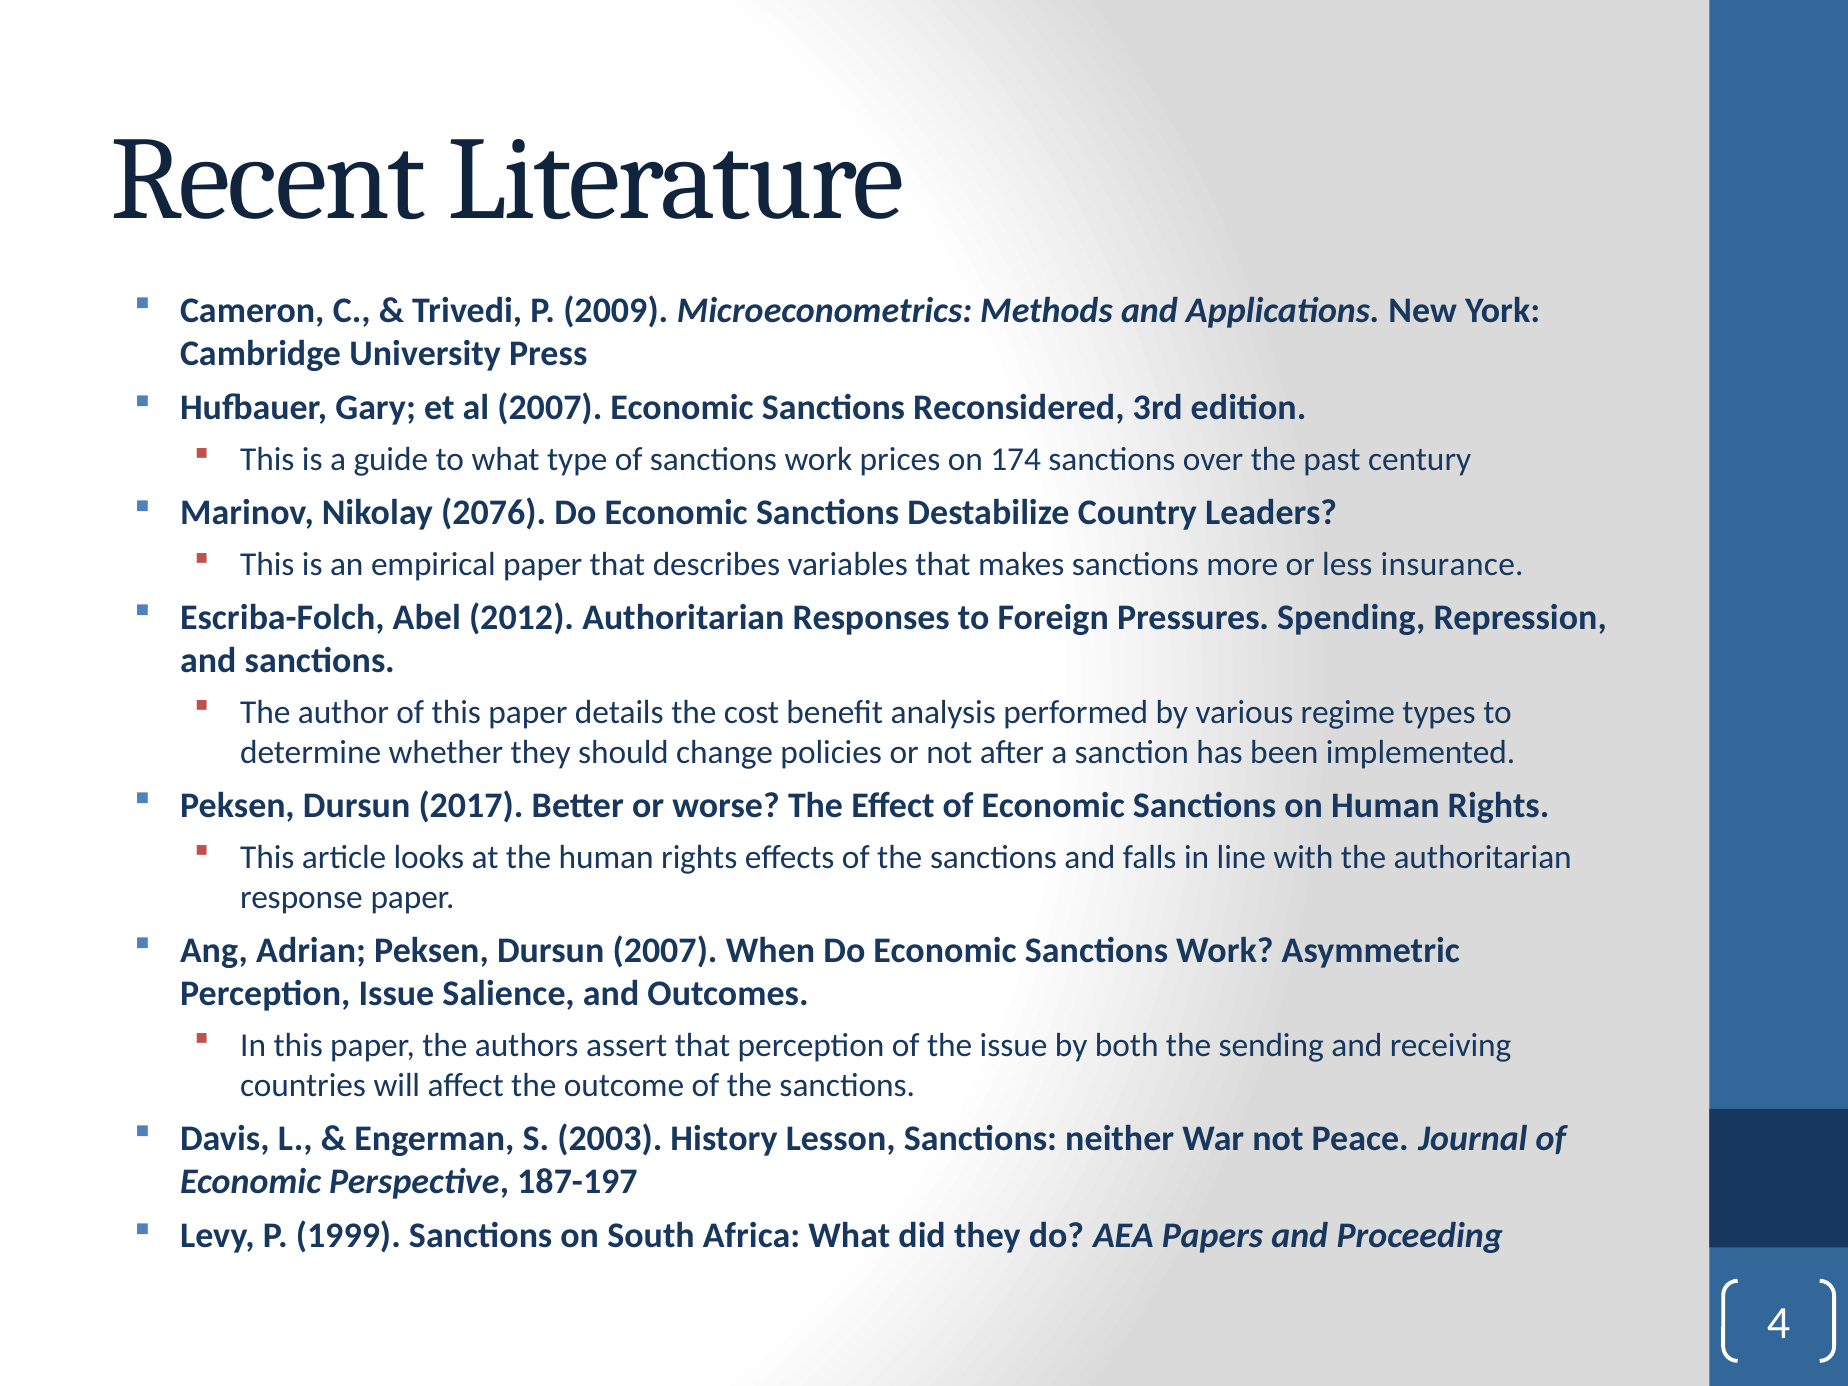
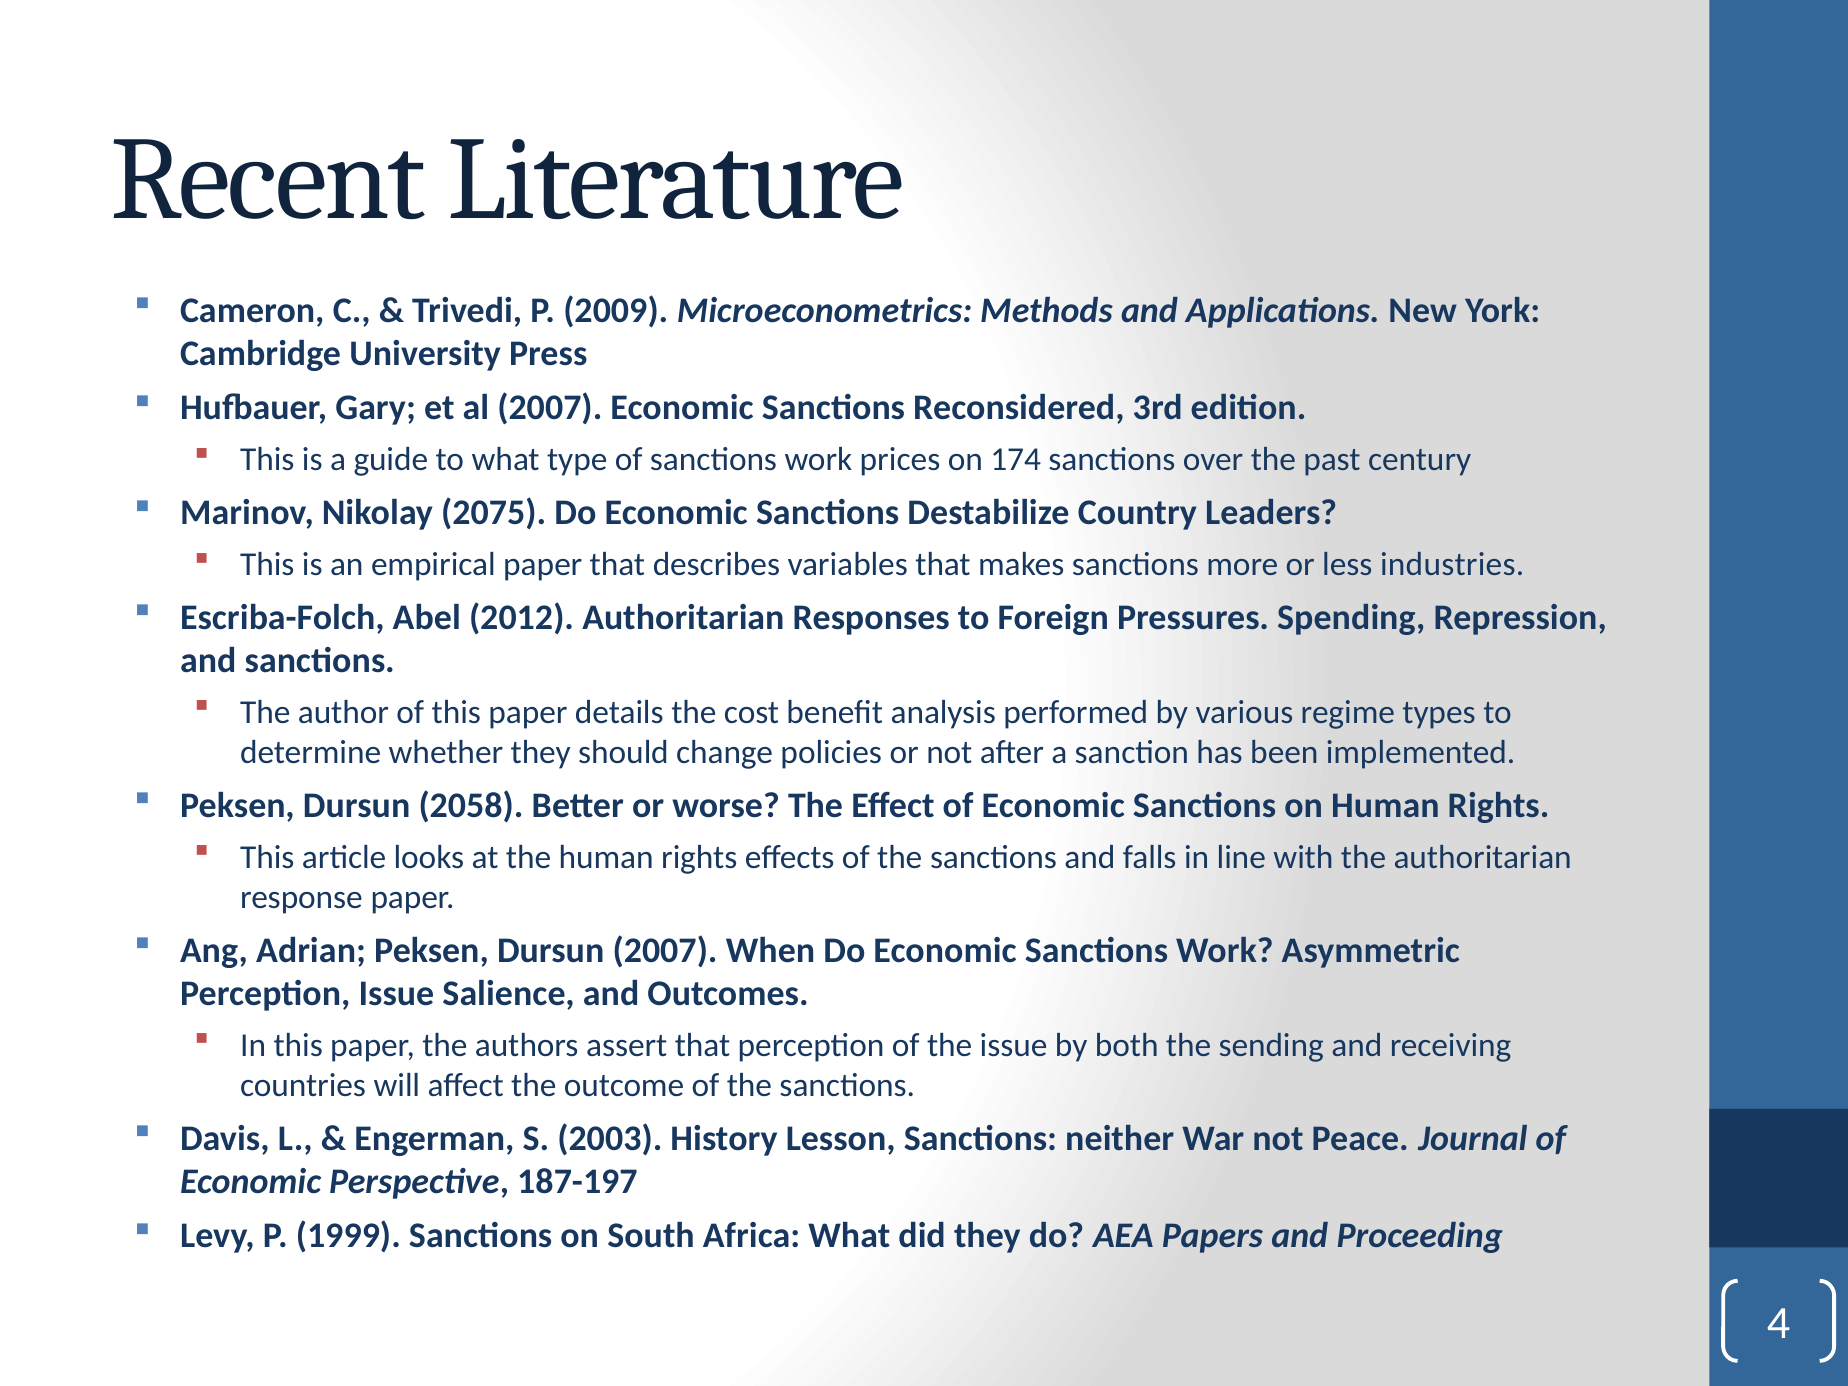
2076: 2076 -> 2075
insurance: insurance -> industries
2017: 2017 -> 2058
